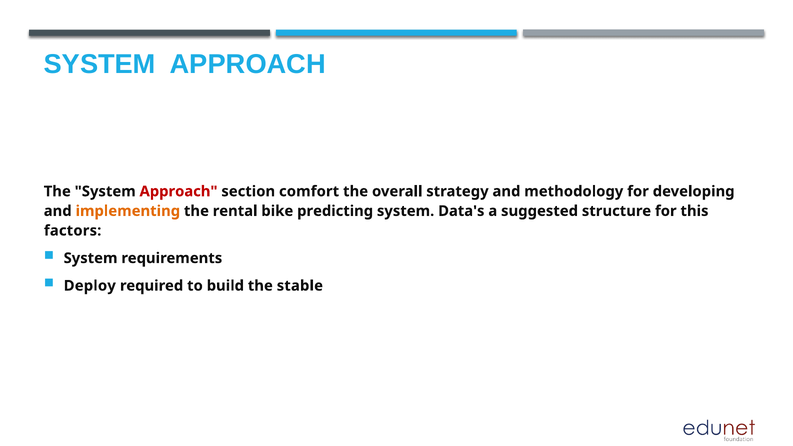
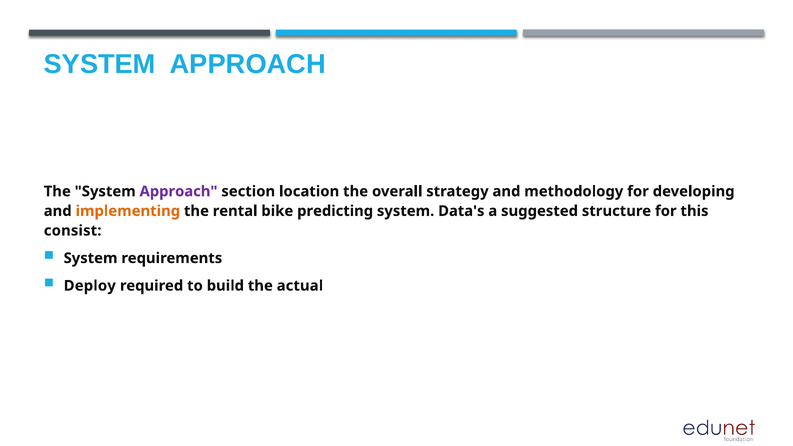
Approach at (179, 191) colour: red -> purple
comfort: comfort -> location
factors: factors -> consist
stable: stable -> actual
